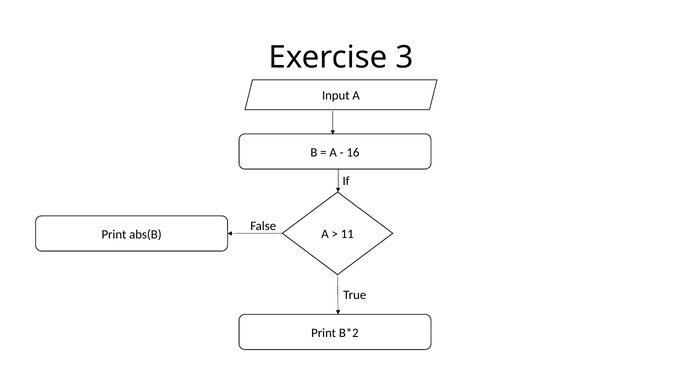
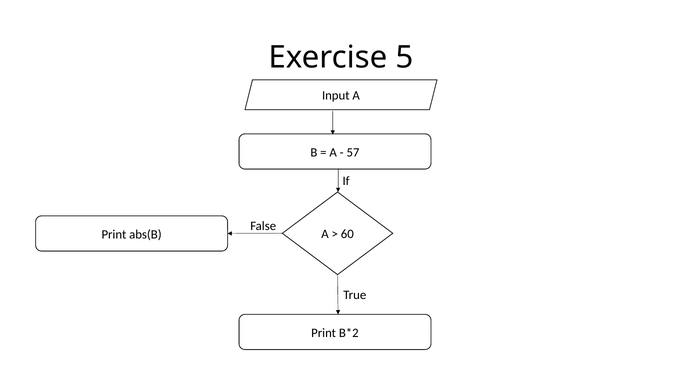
3: 3 -> 5
16: 16 -> 57
11: 11 -> 60
